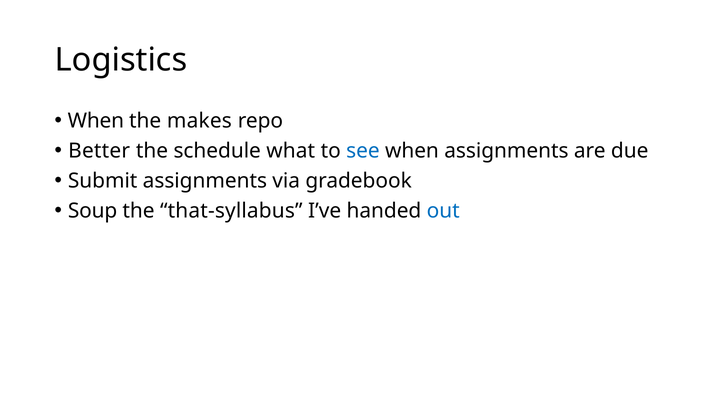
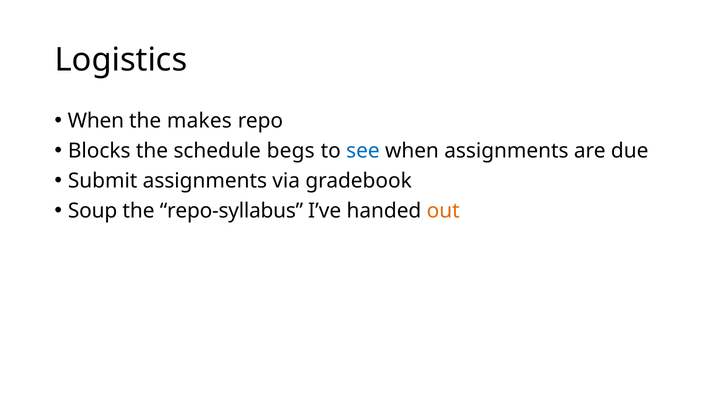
Better: Better -> Blocks
what: what -> begs
that-syllabus: that-syllabus -> repo-syllabus
out colour: blue -> orange
